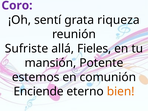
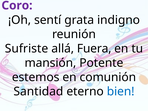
riqueza: riqueza -> indigno
Fieles: Fieles -> Fuera
Enciende: Enciende -> Santidad
bien colour: orange -> blue
